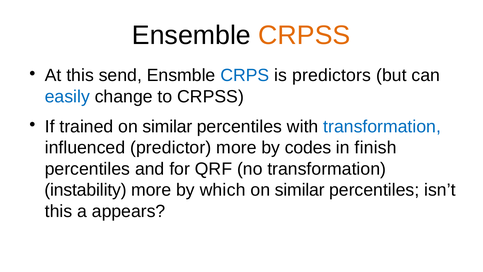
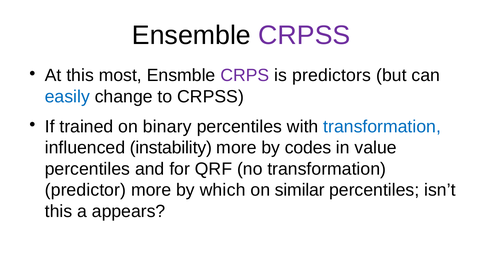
CRPSS at (304, 35) colour: orange -> purple
send: send -> most
CRPS colour: blue -> purple
trained on similar: similar -> binary
predictor: predictor -> instability
finish: finish -> value
instability: instability -> predictor
